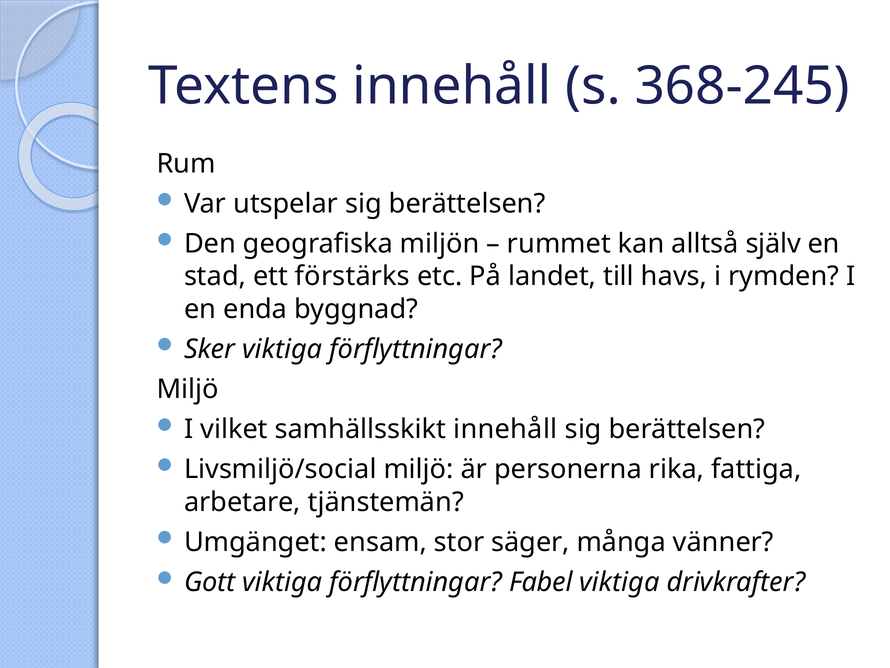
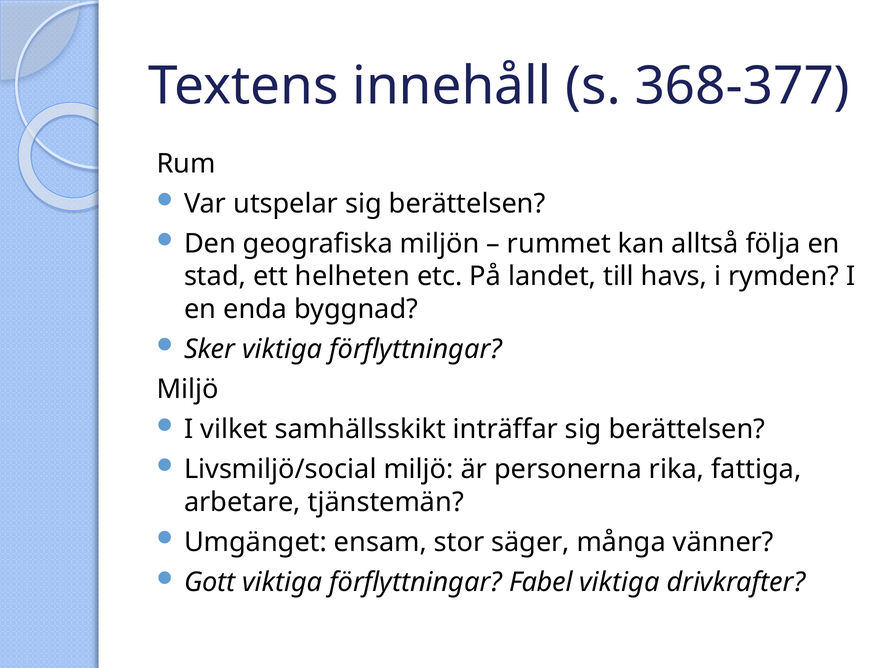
368-245: 368-245 -> 368-377
själv: själv -> följa
förstärks: förstärks -> helheten
samhällsskikt innehåll: innehåll -> inträffar
